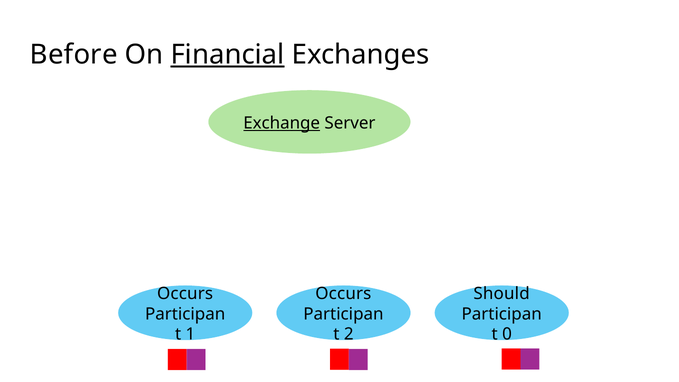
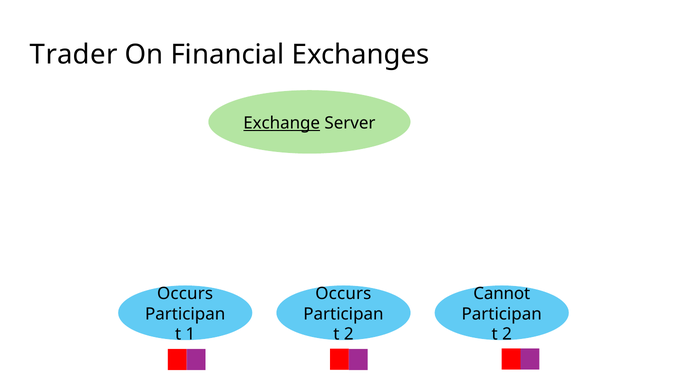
Before: Before -> Trader
Financial underline: present -> none
Should: Should -> Cannot
0 at (507, 334): 0 -> 2
